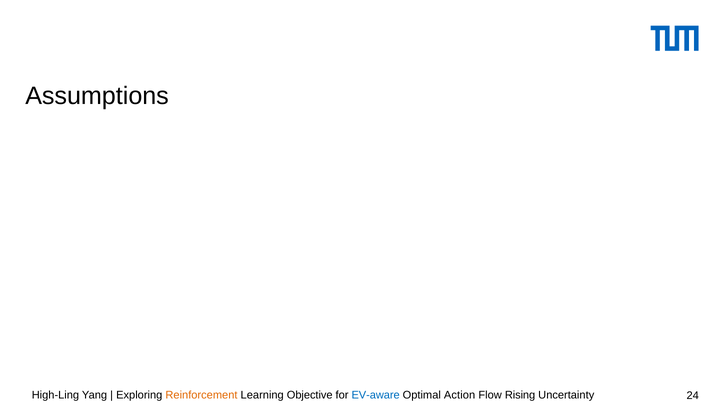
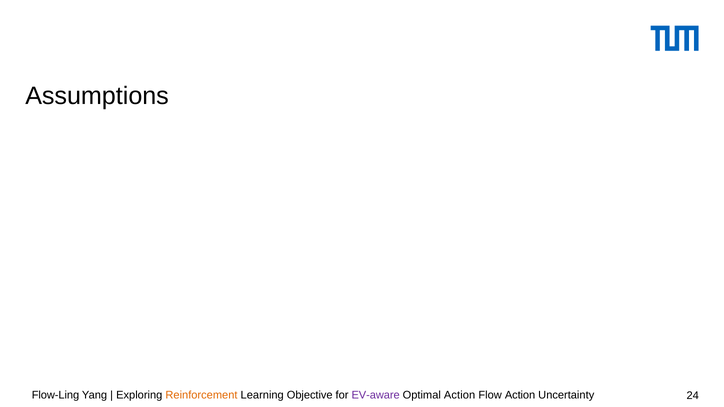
High-Ling: High-Ling -> Flow-Ling
EV-aware colour: blue -> purple
Flow Rising: Rising -> Action
